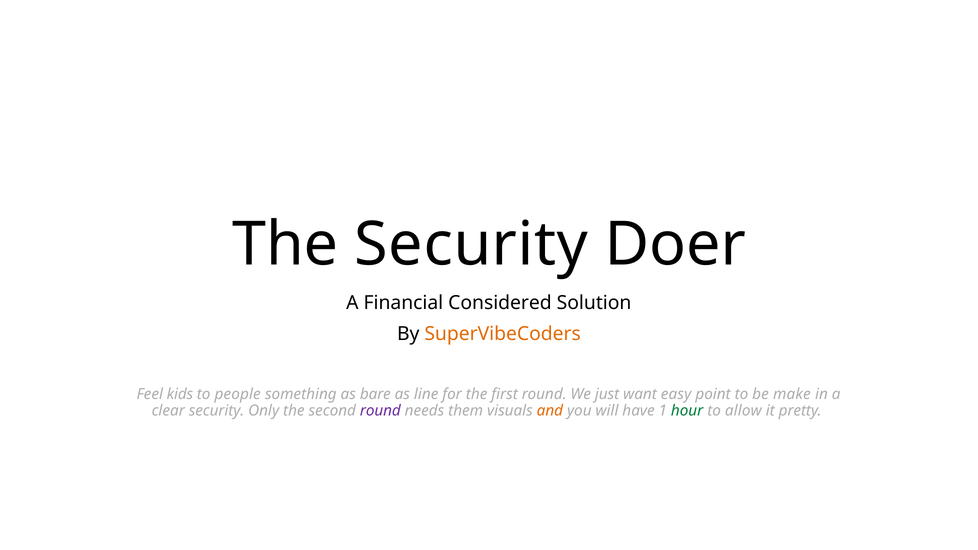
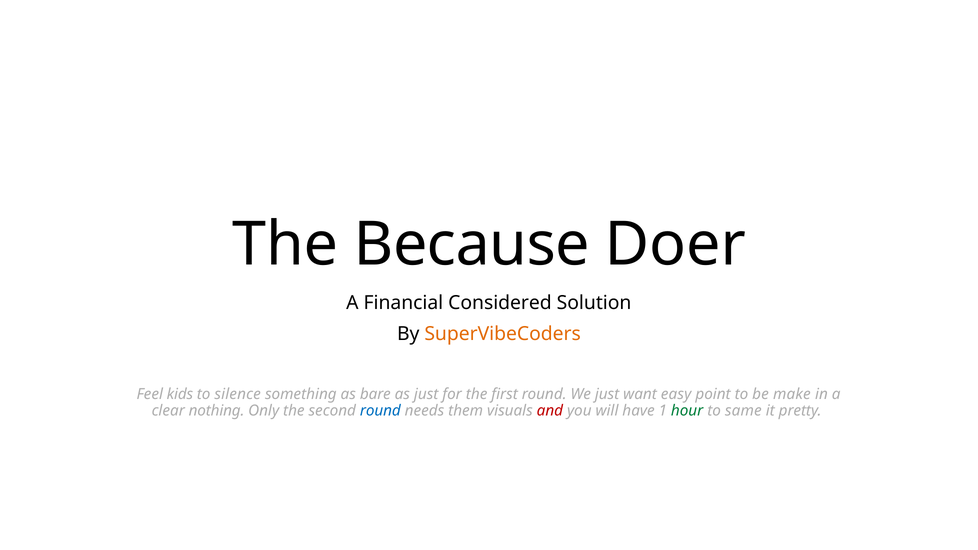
The Security: Security -> Because
people: people -> silence
as line: line -> just
clear security: security -> nothing
round at (380, 411) colour: purple -> blue
and colour: orange -> red
allow: allow -> same
